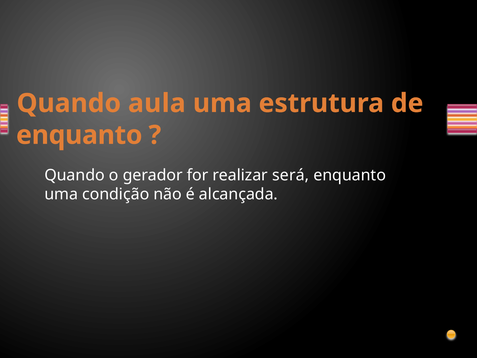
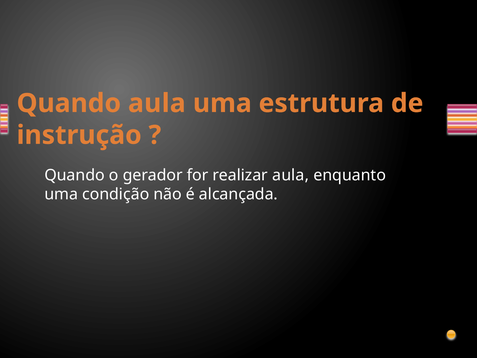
enquanto at (79, 135): enquanto -> instrução
realizar será: será -> aula
